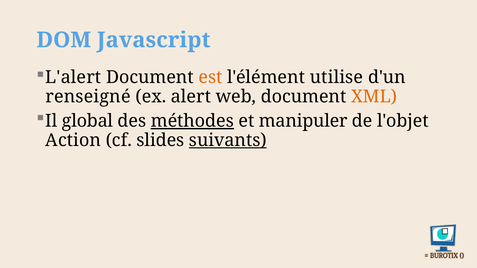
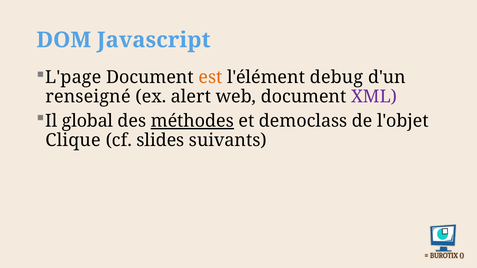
L'alert: L'alert -> L'page
utilise: utilise -> debug
XML colour: orange -> purple
manipuler: manipuler -> democlass
Action: Action -> Clique
suivants underline: present -> none
